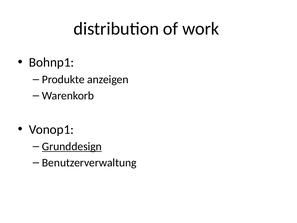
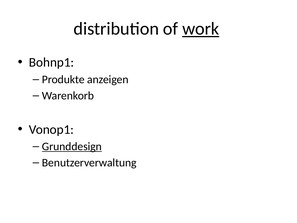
work underline: none -> present
